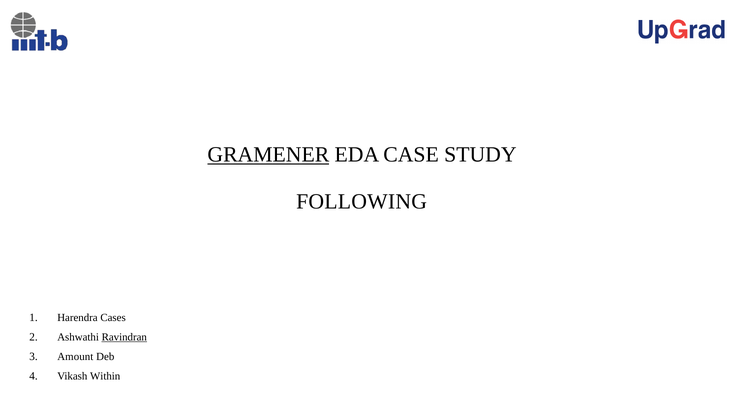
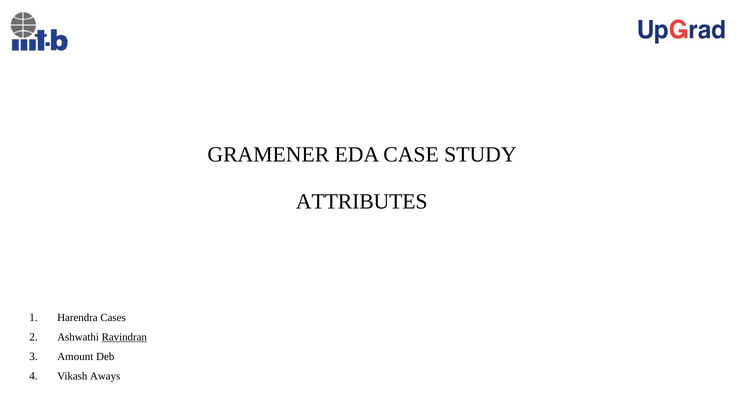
GRAMENER underline: present -> none
FOLLOWING: FOLLOWING -> ATTRIBUTES
Within: Within -> Aways
